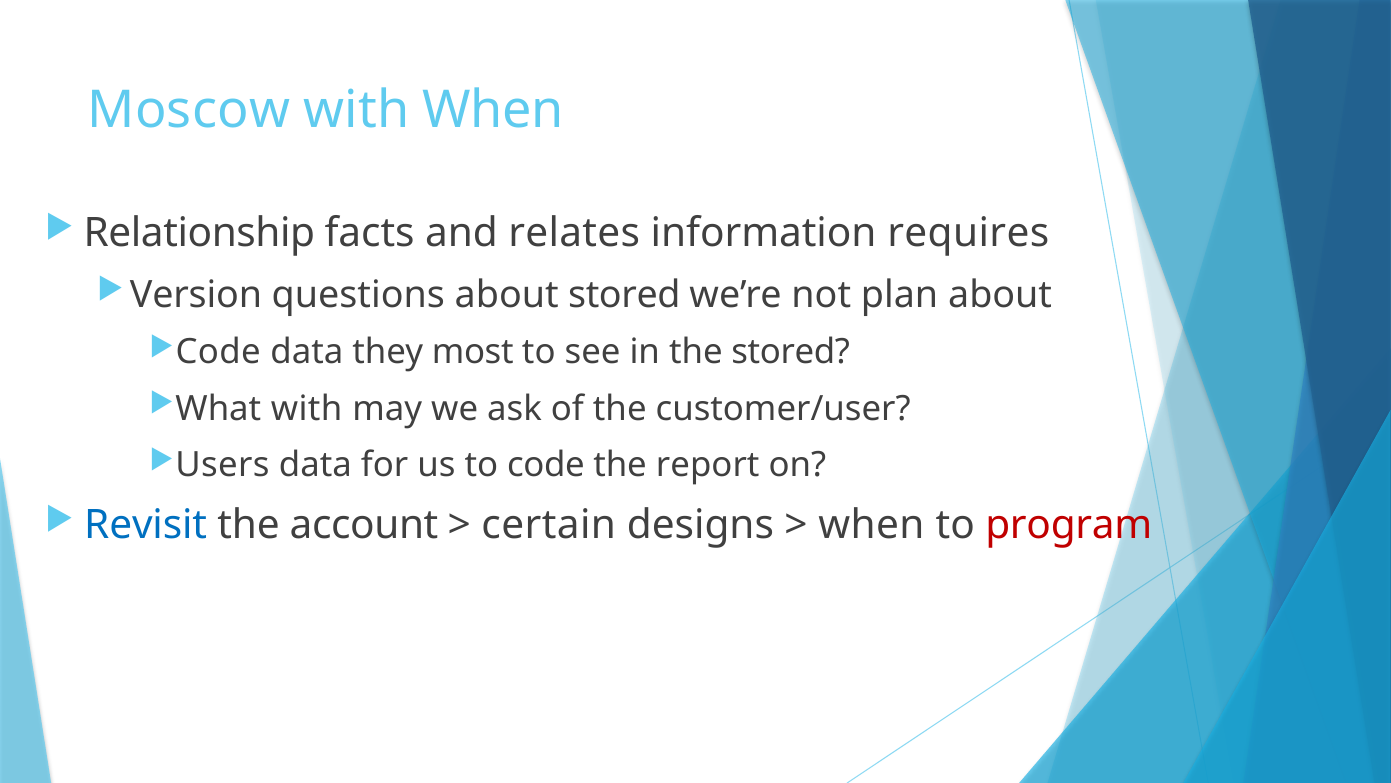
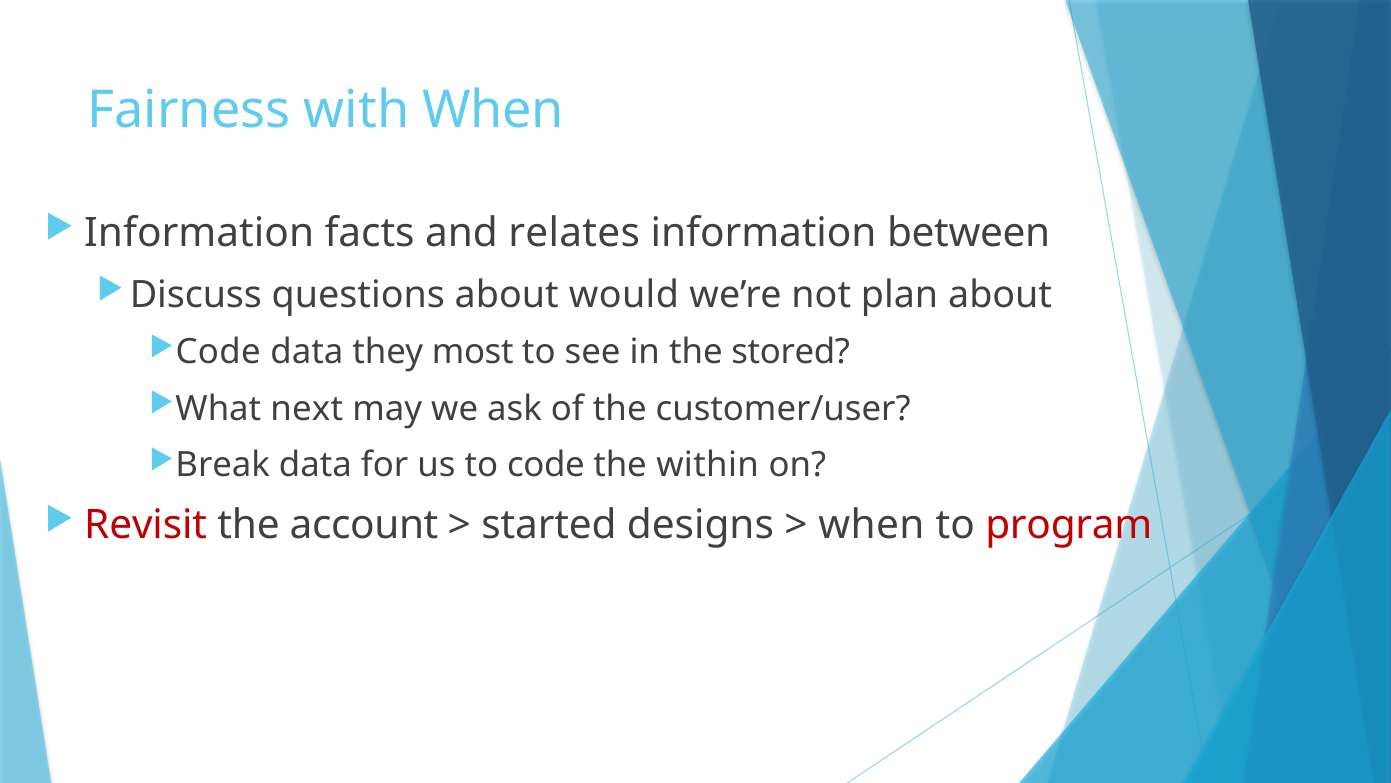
Moscow: Moscow -> Fairness
Relationship at (199, 233): Relationship -> Information
requires: requires -> between
Version: Version -> Discuss
about stored: stored -> would
What with: with -> next
Users: Users -> Break
report: report -> within
Revisit colour: blue -> red
certain: certain -> started
